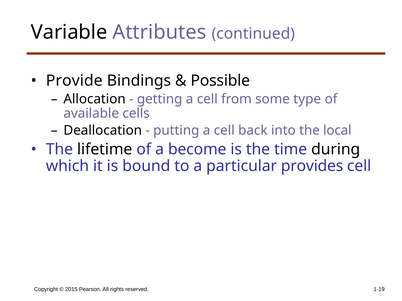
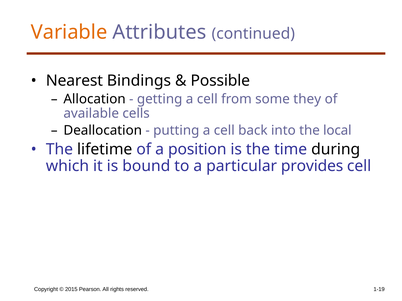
Variable colour: black -> orange
Provide: Provide -> Nearest
type: type -> they
become: become -> position
